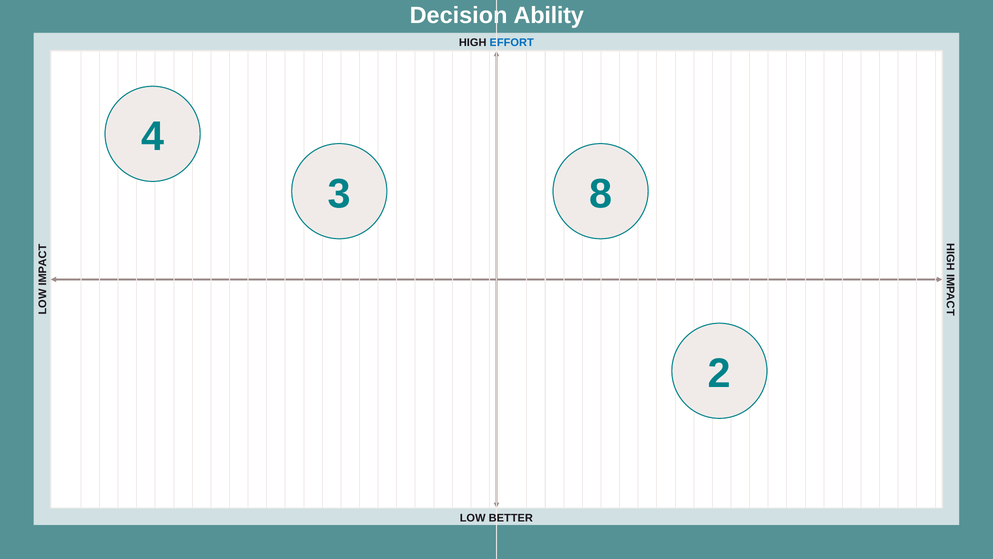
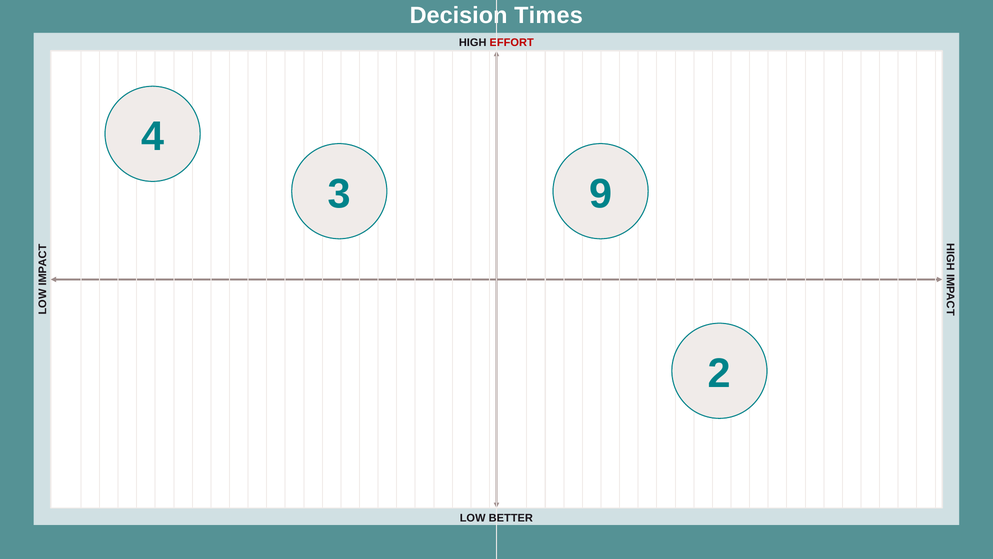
Ability: Ability -> Times
EFFORT colour: blue -> red
8: 8 -> 9
